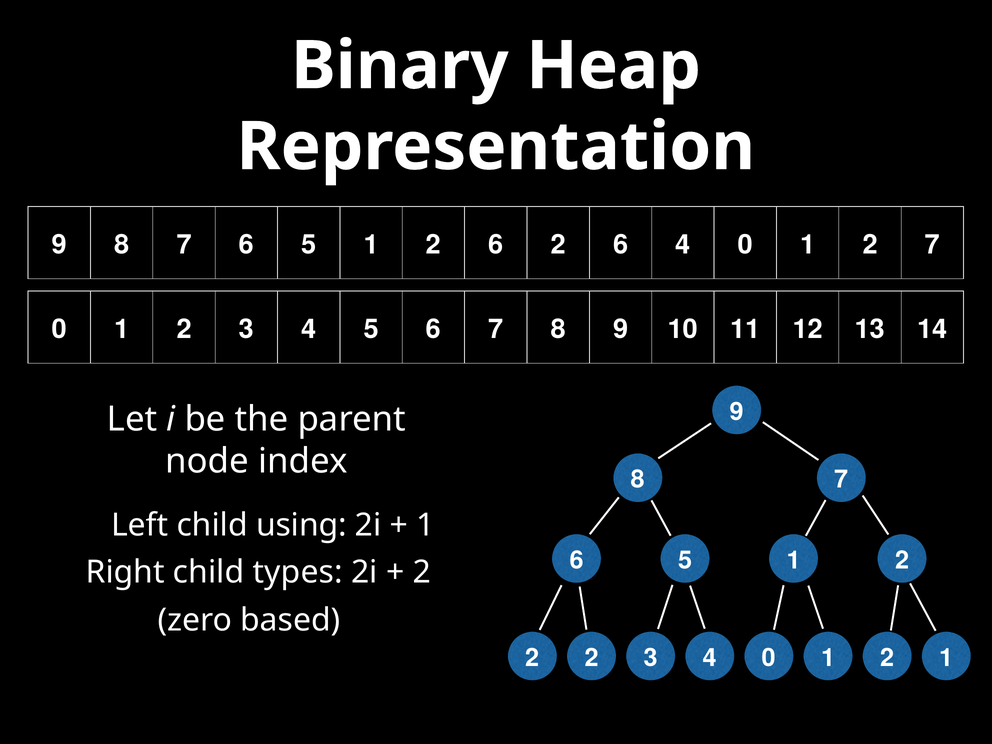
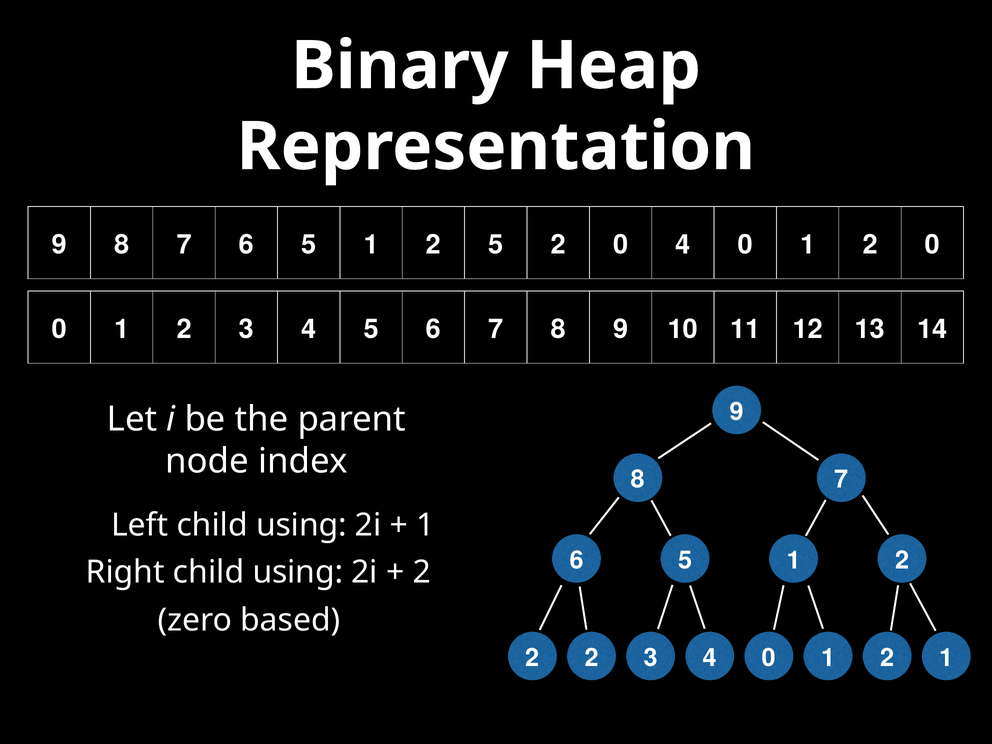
1 2 6: 6 -> 5
6 at (621, 245): 6 -> 0
1 2 7: 7 -> 0
Right child types: types -> using
